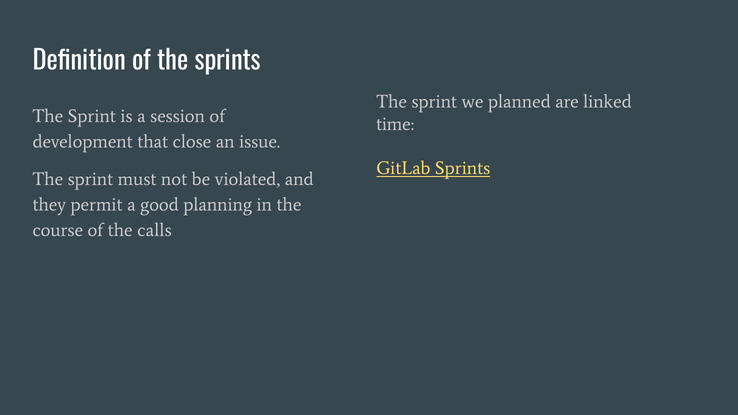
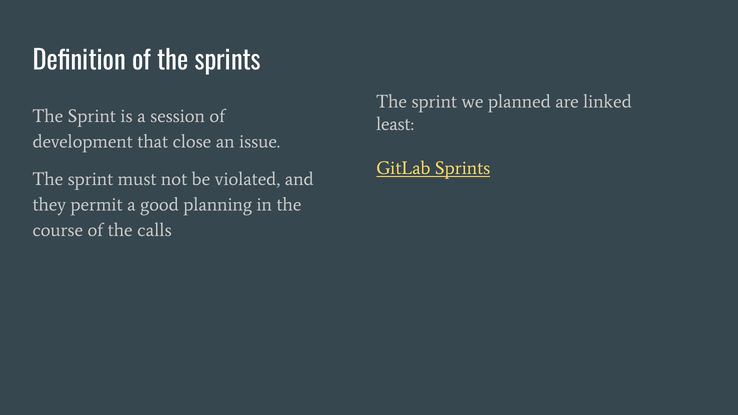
time: time -> least
